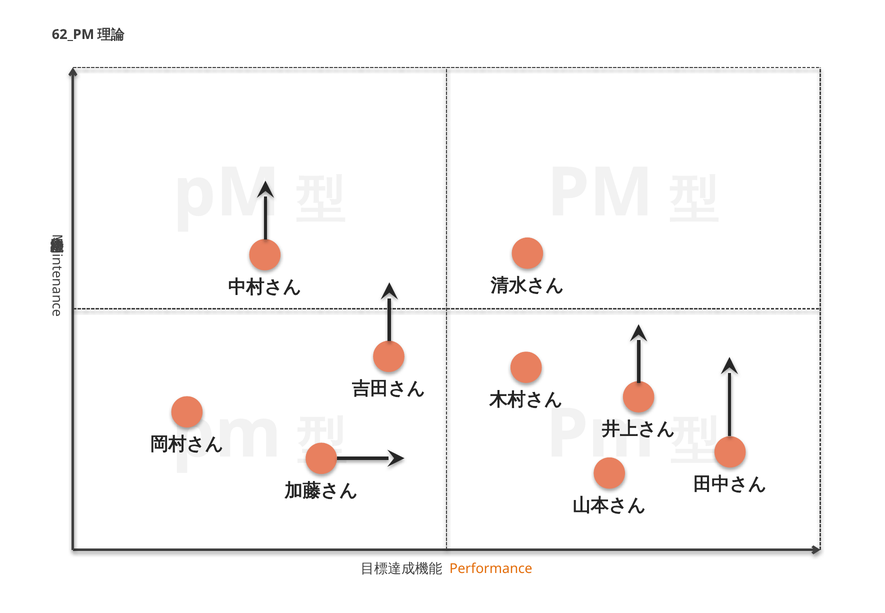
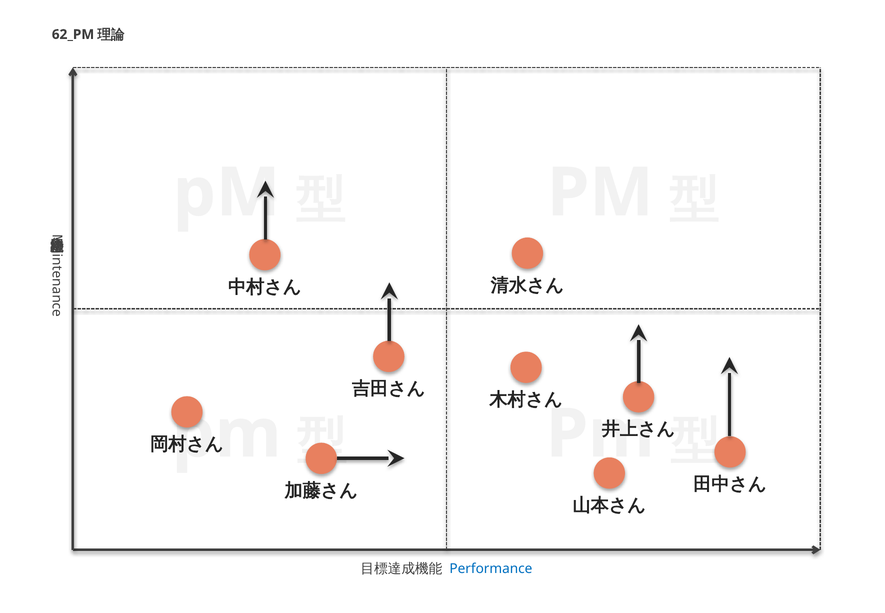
Performance colour: orange -> blue
